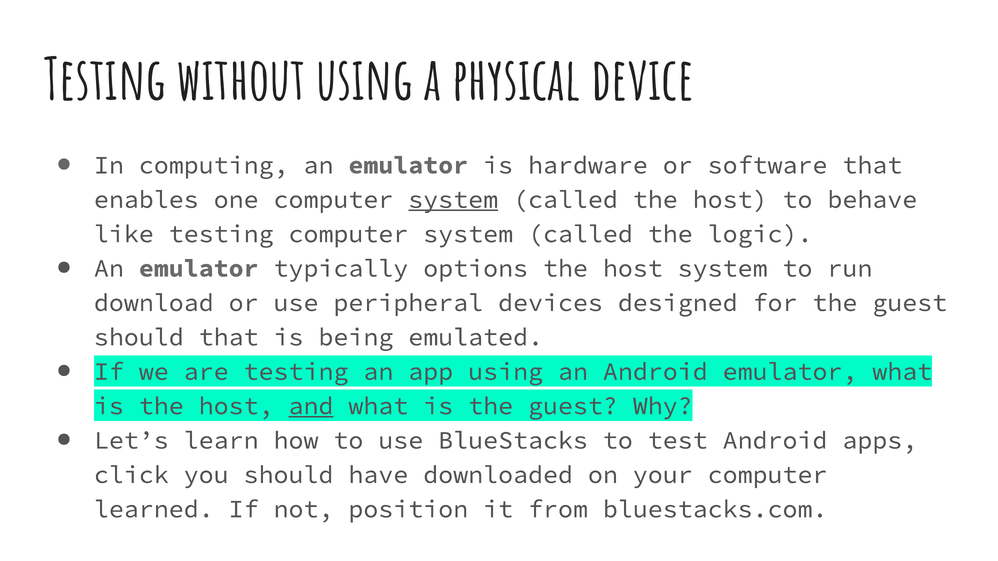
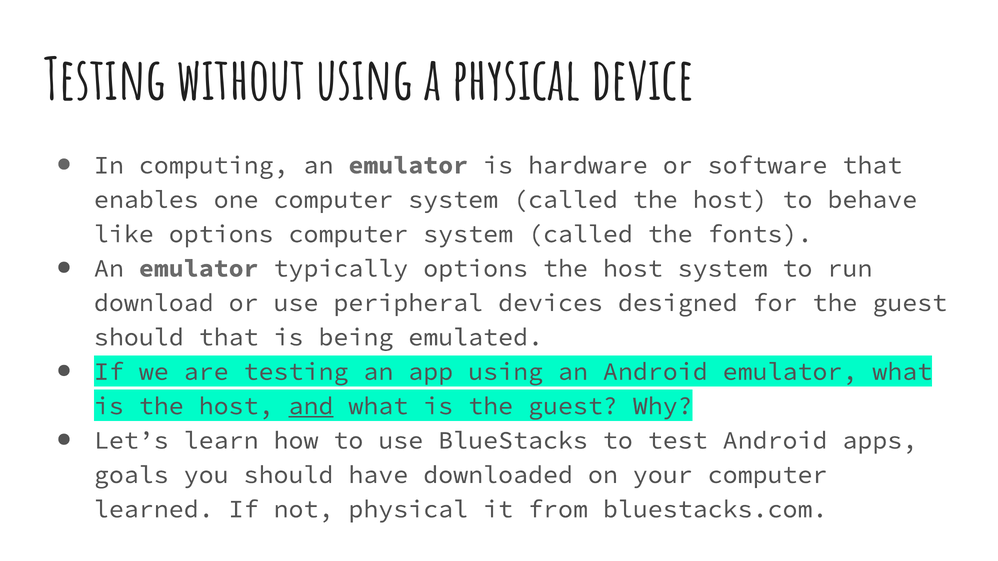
system at (453, 200) underline: present -> none
like testing: testing -> options
logic: logic -> fonts
click: click -> goals
not position: position -> physical
